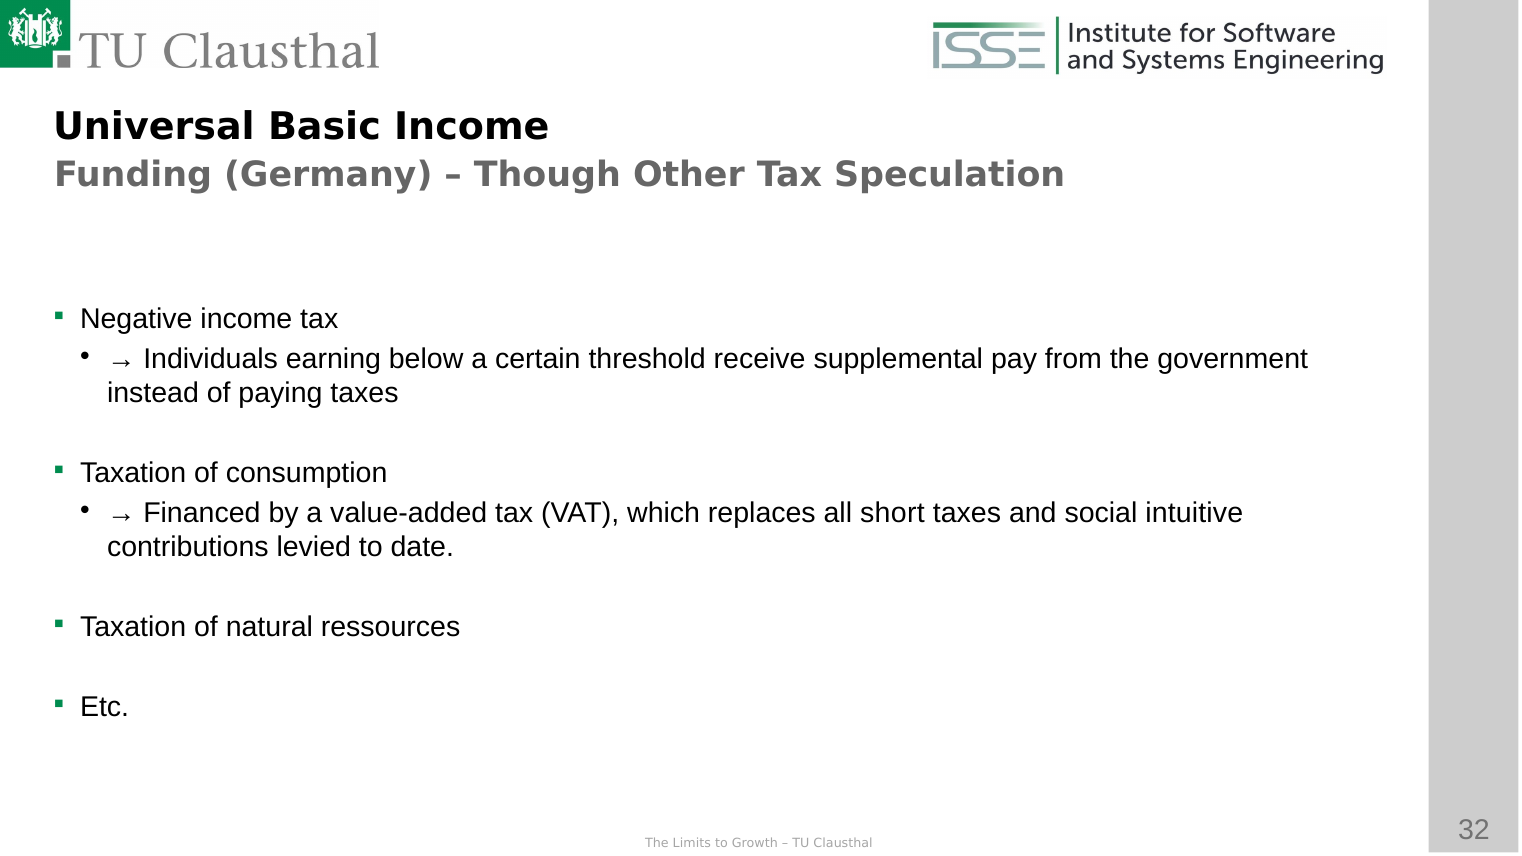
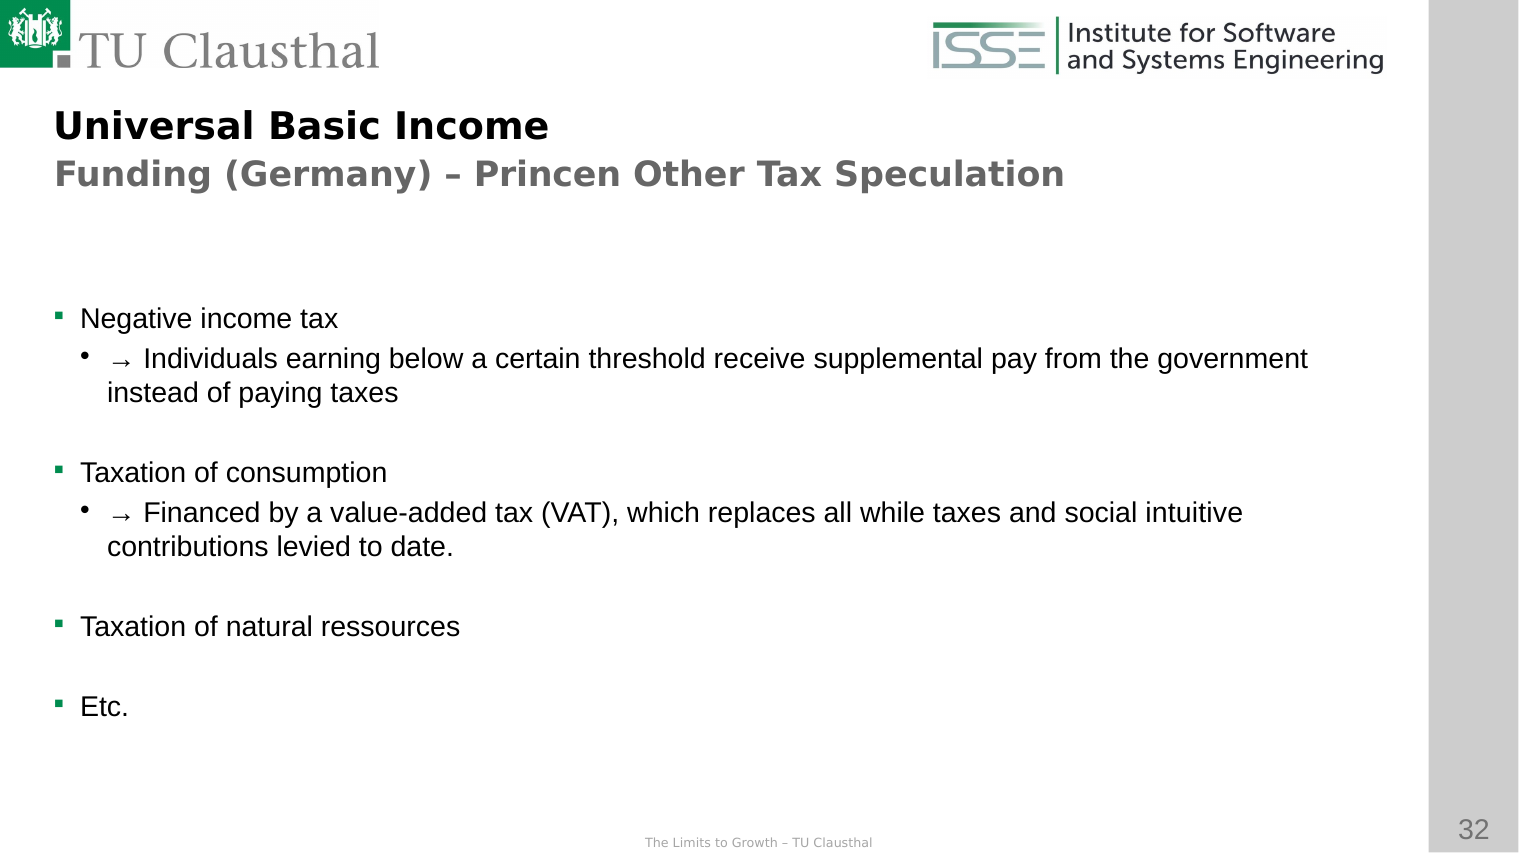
Though: Though -> Princen
short: short -> while
